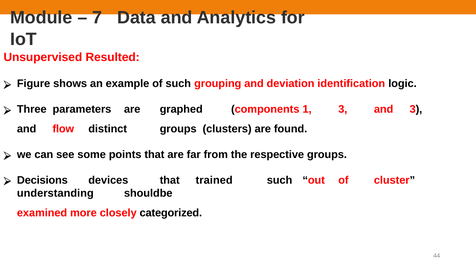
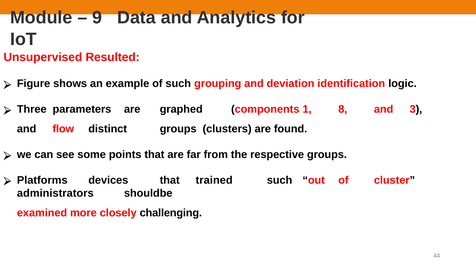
7: 7 -> 9
1 3: 3 -> 8
Decisions: Decisions -> Platforms
understanding: understanding -> administrators
categorized: categorized -> challenging
